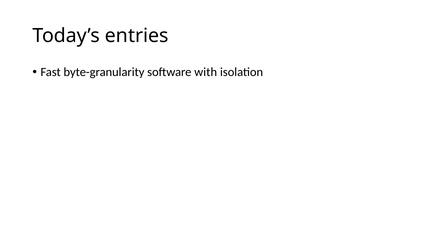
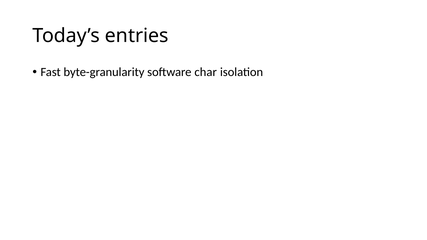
with: with -> char
